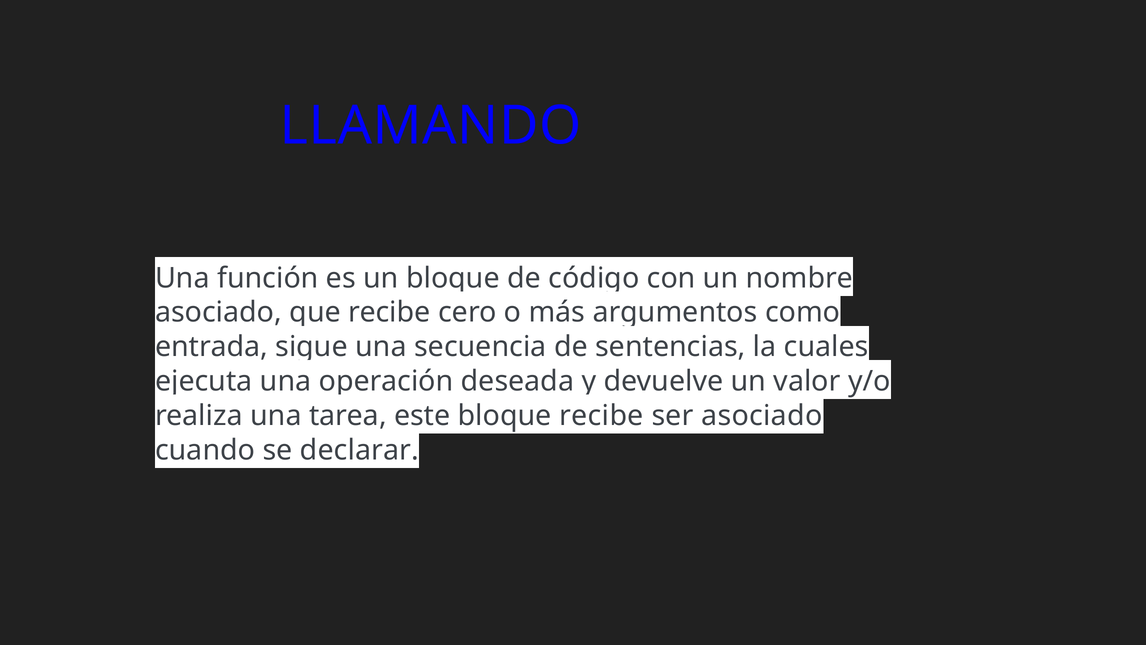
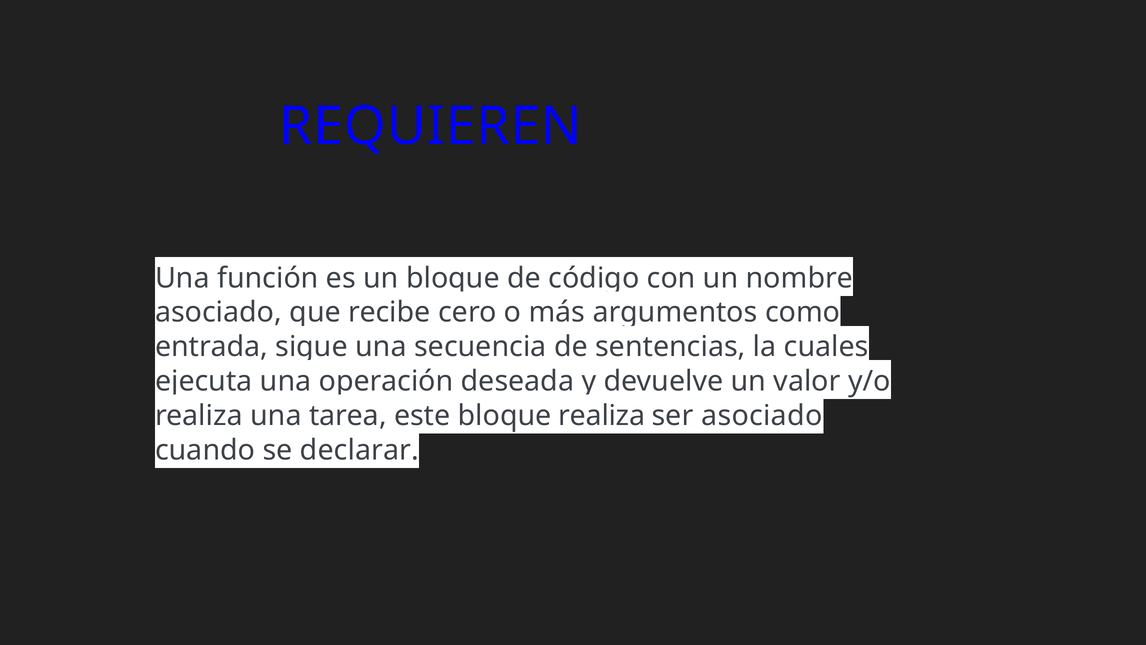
LLAMANDO: LLAMANDO -> REQUIEREN
bloque recibe: recibe -> realiza
